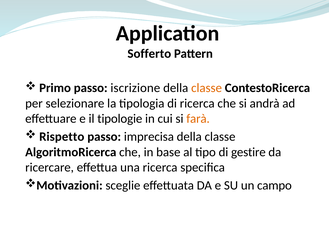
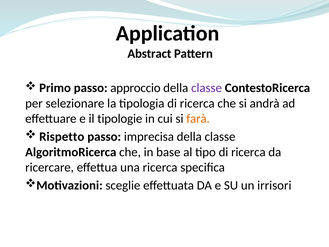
Sofferto: Sofferto -> Abstract
iscrizione: iscrizione -> approccio
classe at (207, 88) colour: orange -> purple
tipo di gestire: gestire -> ricerca
campo: campo -> irrisori
